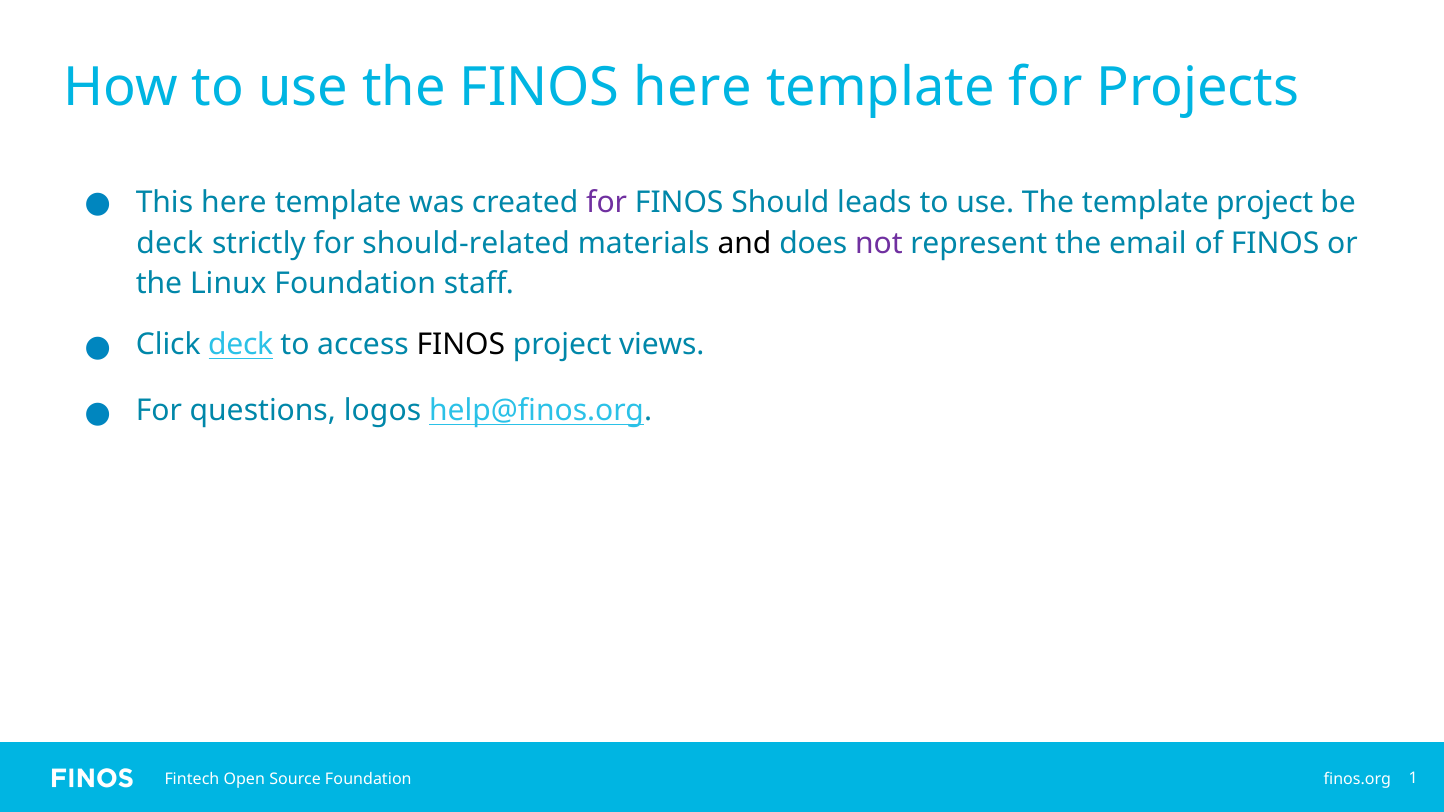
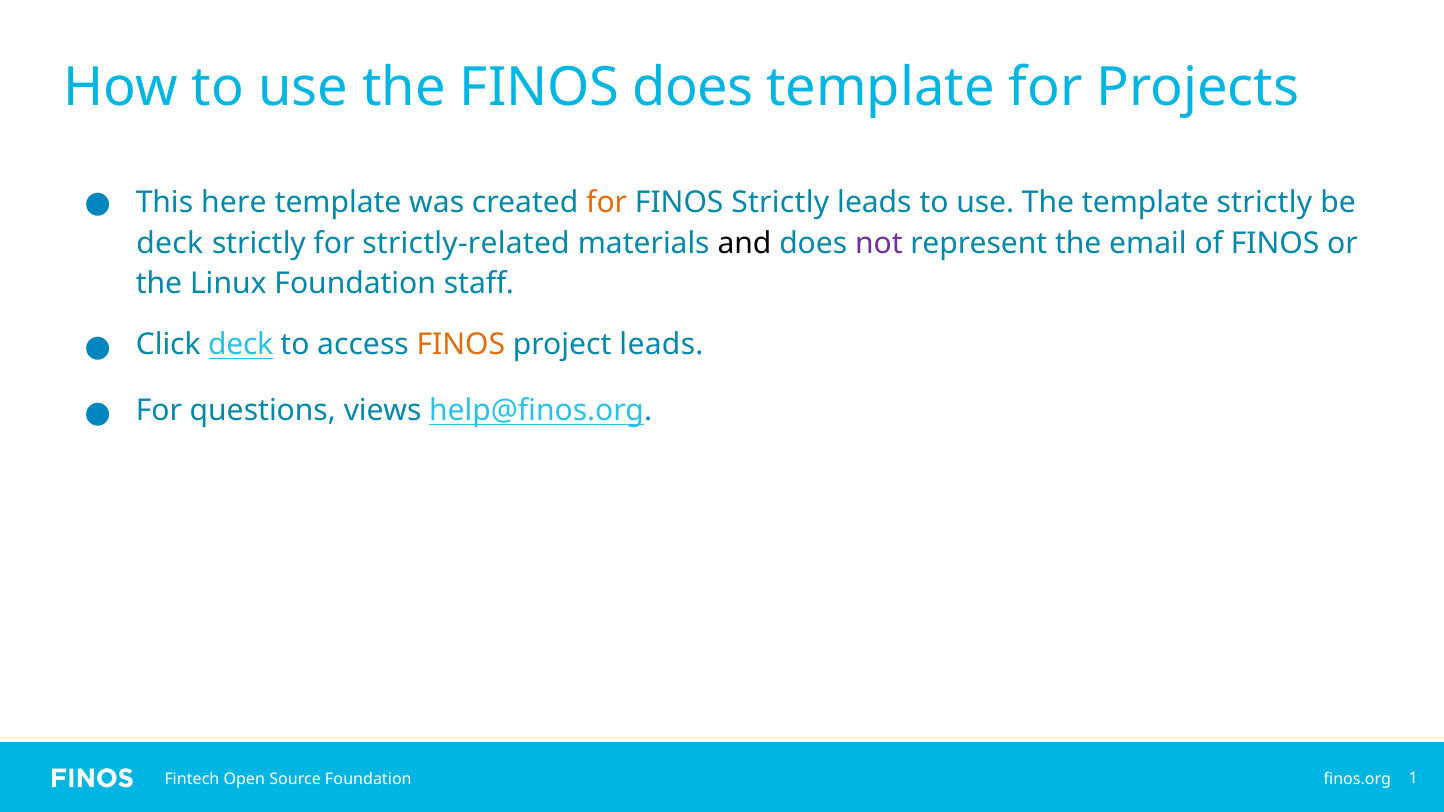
FINOS here: here -> does
for at (607, 203) colour: purple -> orange
FINOS Should: Should -> Strictly
template project: project -> strictly
should-related: should-related -> strictly-related
FINOS at (461, 345) colour: black -> orange
project views: views -> leads
logos: logos -> views
